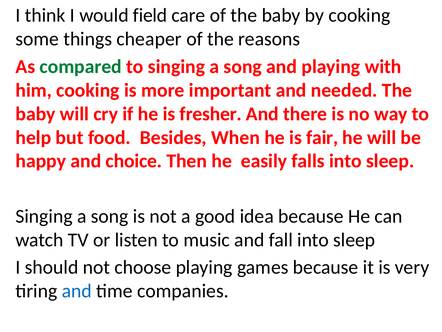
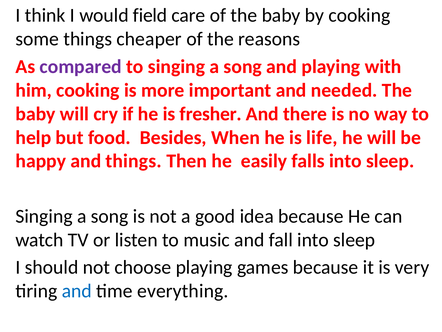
compared colour: green -> purple
fair: fair -> life
and choice: choice -> things
companies: companies -> everything
